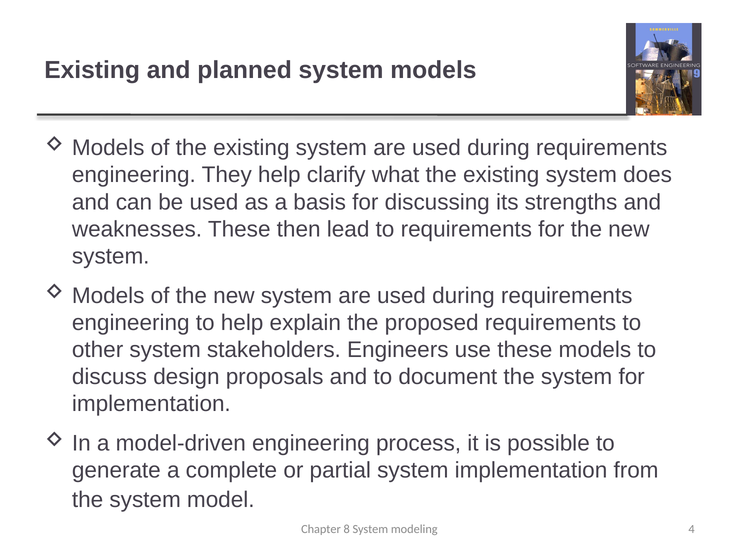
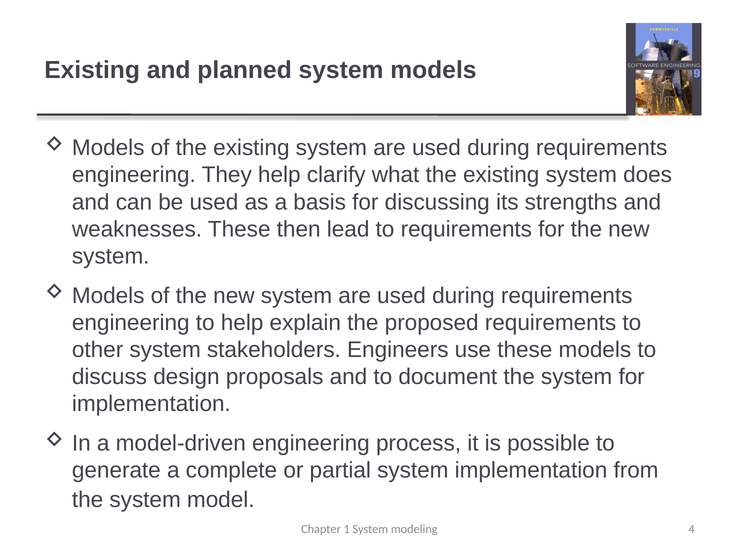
8: 8 -> 1
